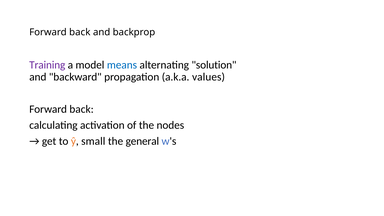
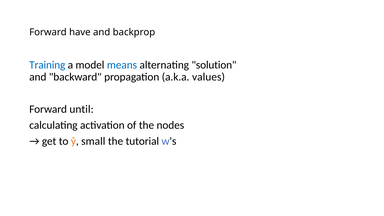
back at (80, 32): back -> have
Training colour: purple -> blue
back at (82, 109): back -> until
general: general -> tutorial
